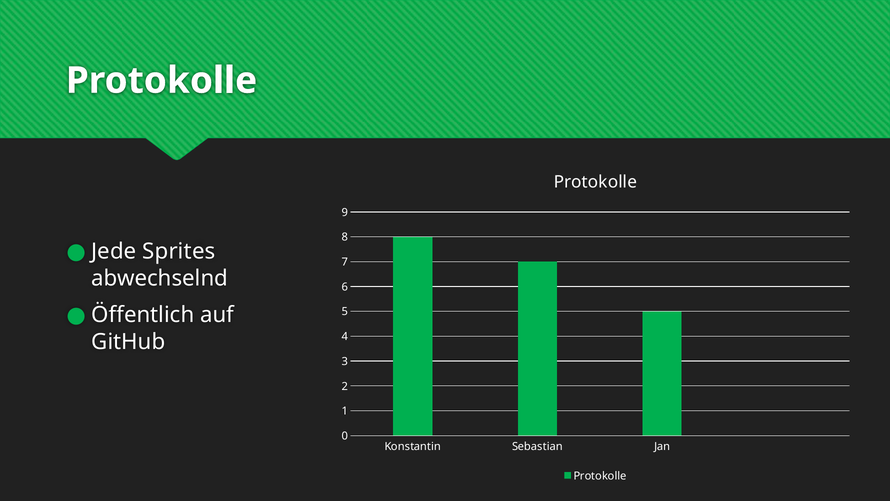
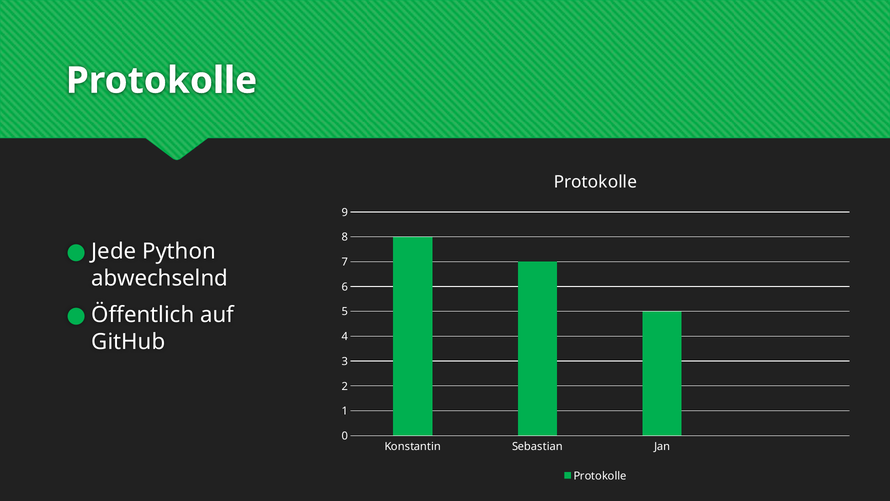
Sprites: Sprites -> Python
